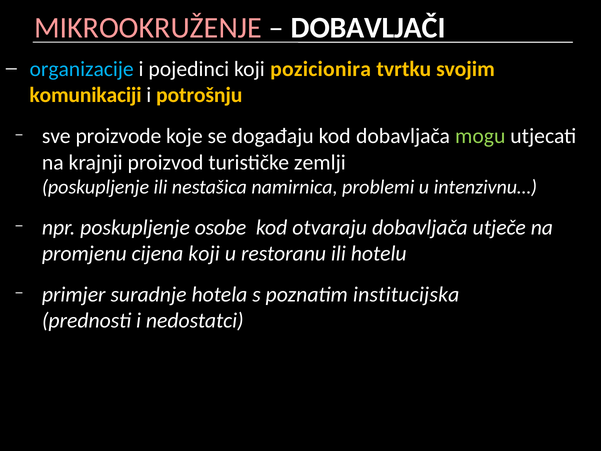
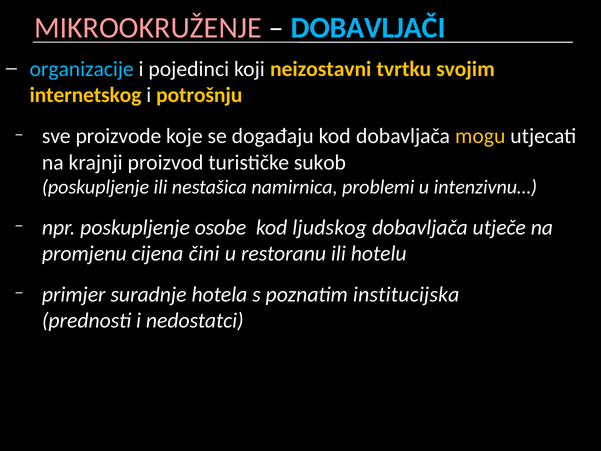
DOBAVLJAČI colour: white -> light blue
pozicionira: pozicionira -> neizostavni
komunikaciji: komunikaciji -> internetskog
mogu colour: light green -> yellow
zemlji: zemlji -> sukob
otvaraju: otvaraju -> ljudskog
cijena koji: koji -> čini
